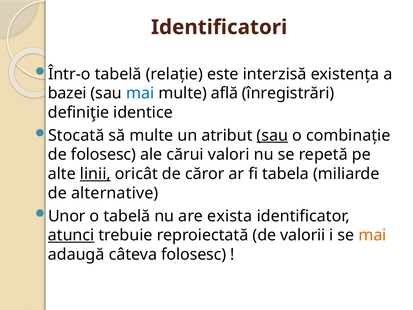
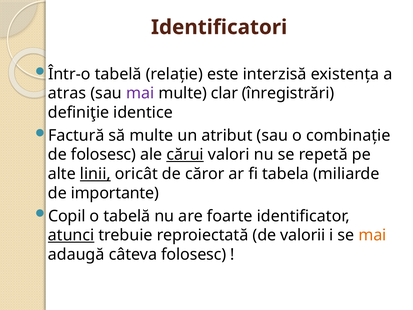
bazei: bazei -> atras
mai at (140, 93) colour: blue -> purple
află: află -> clar
Stocată: Stocată -> Factură
sau at (272, 135) underline: present -> none
cărui underline: none -> present
alternative: alternative -> importante
Unor: Unor -> Copil
exista: exista -> foarte
